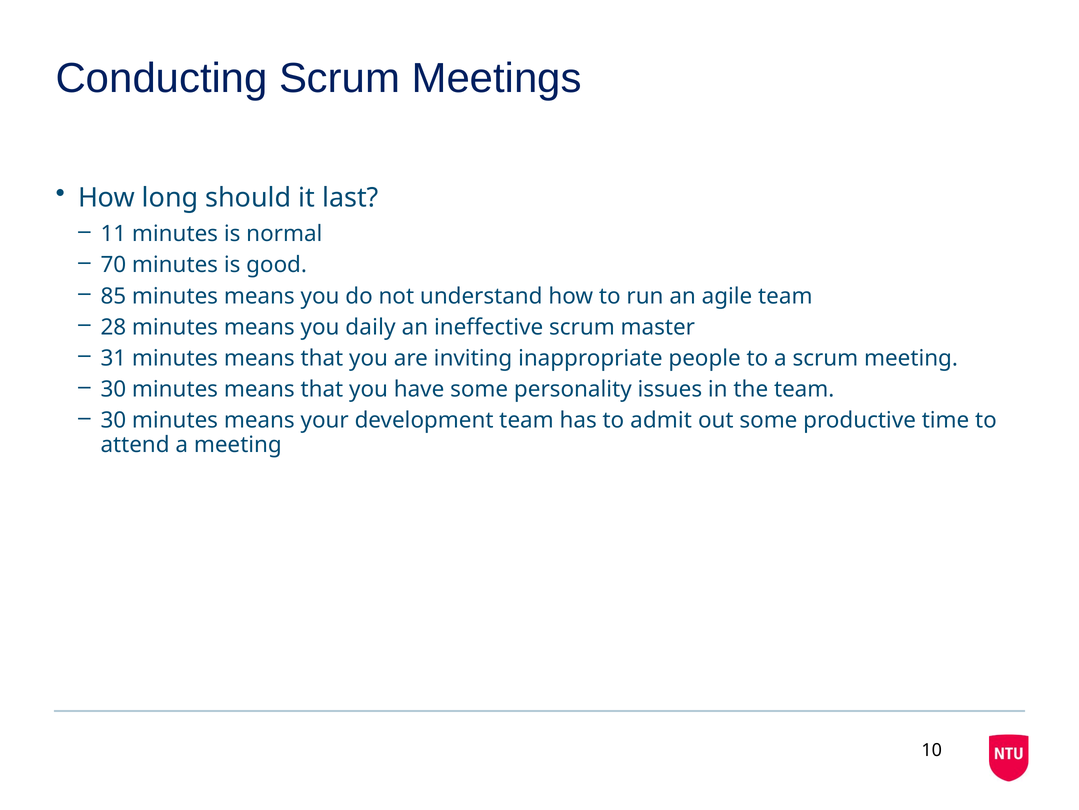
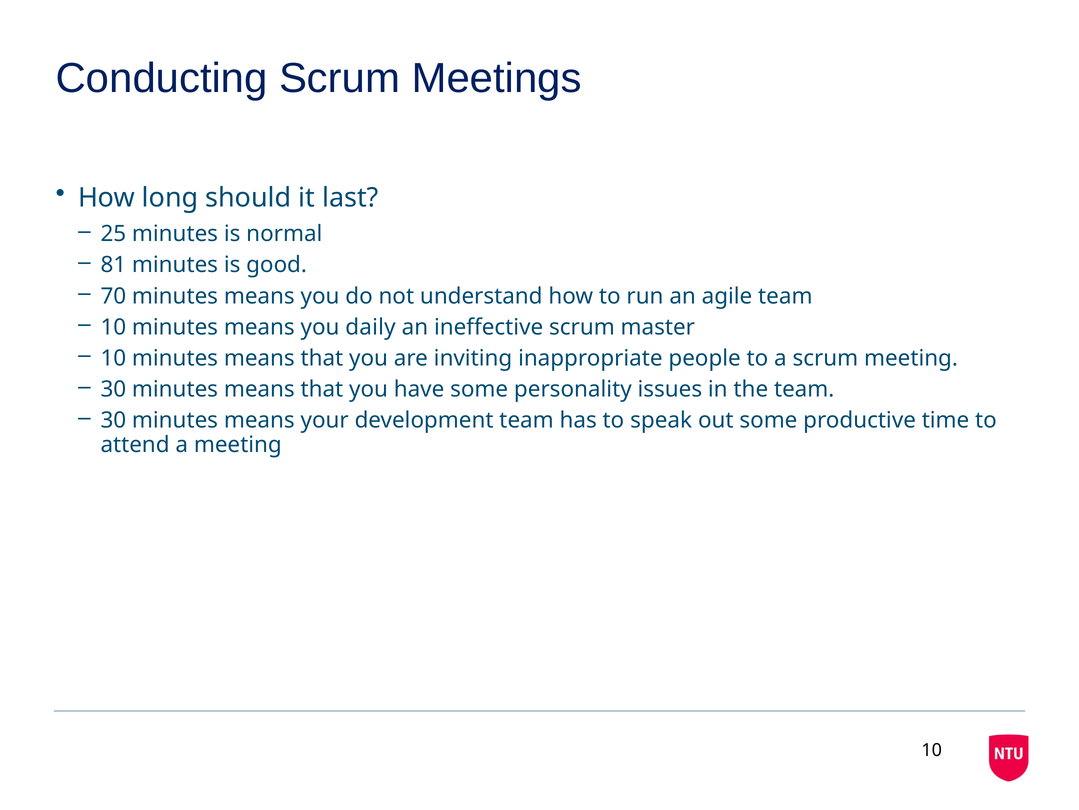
11: 11 -> 25
70: 70 -> 81
85: 85 -> 70
28 at (113, 327): 28 -> 10
31 at (113, 358): 31 -> 10
admit: admit -> speak
